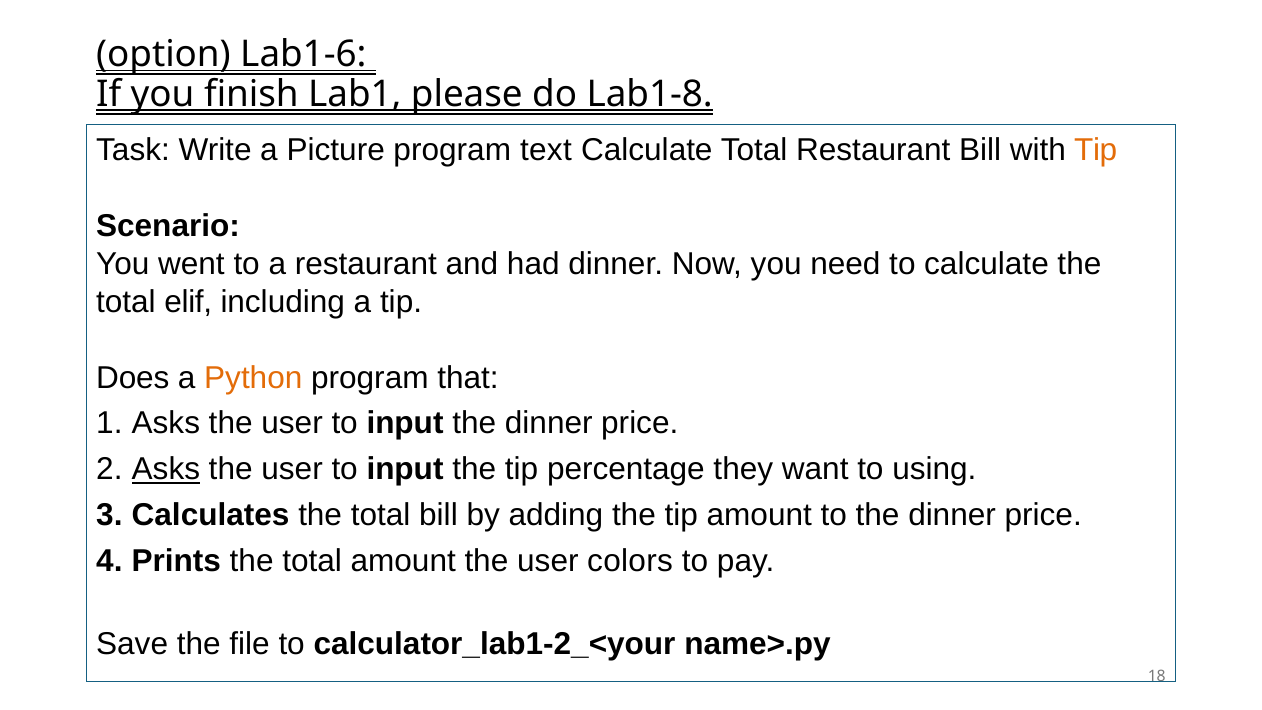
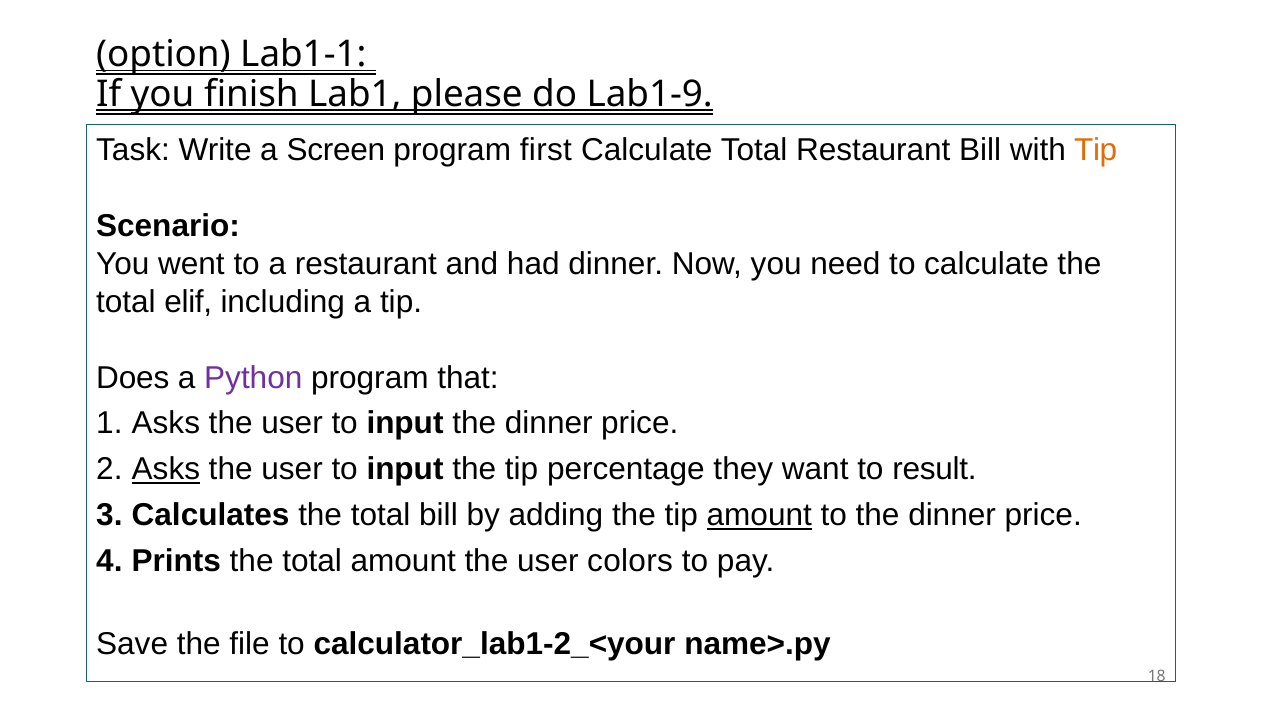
Lab1-6: Lab1-6 -> Lab1-1
Lab1-8: Lab1-8 -> Lab1-9
Picture: Picture -> Screen
text: text -> first
Python colour: orange -> purple
using: using -> result
amount at (759, 515) underline: none -> present
